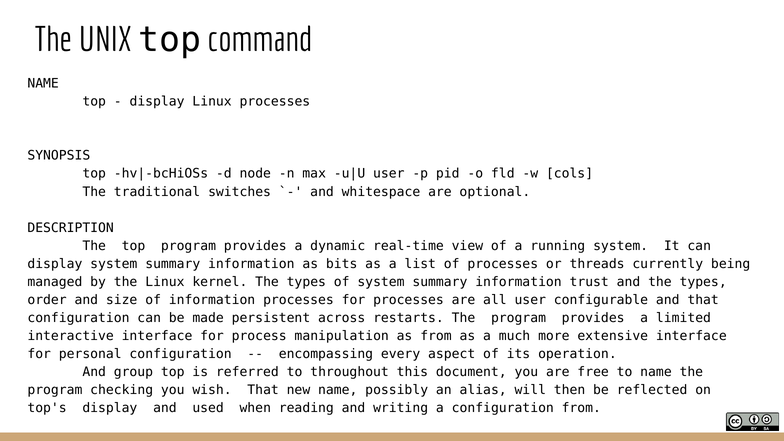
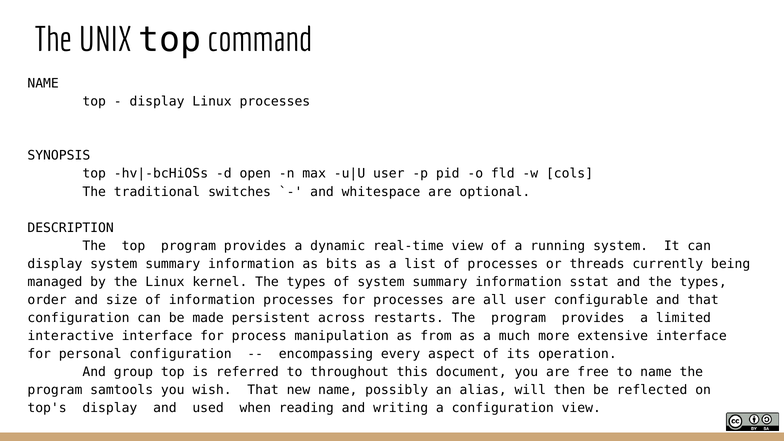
node: node -> open
trust: trust -> sstat
checking: checking -> samtools
configuration from: from -> view
